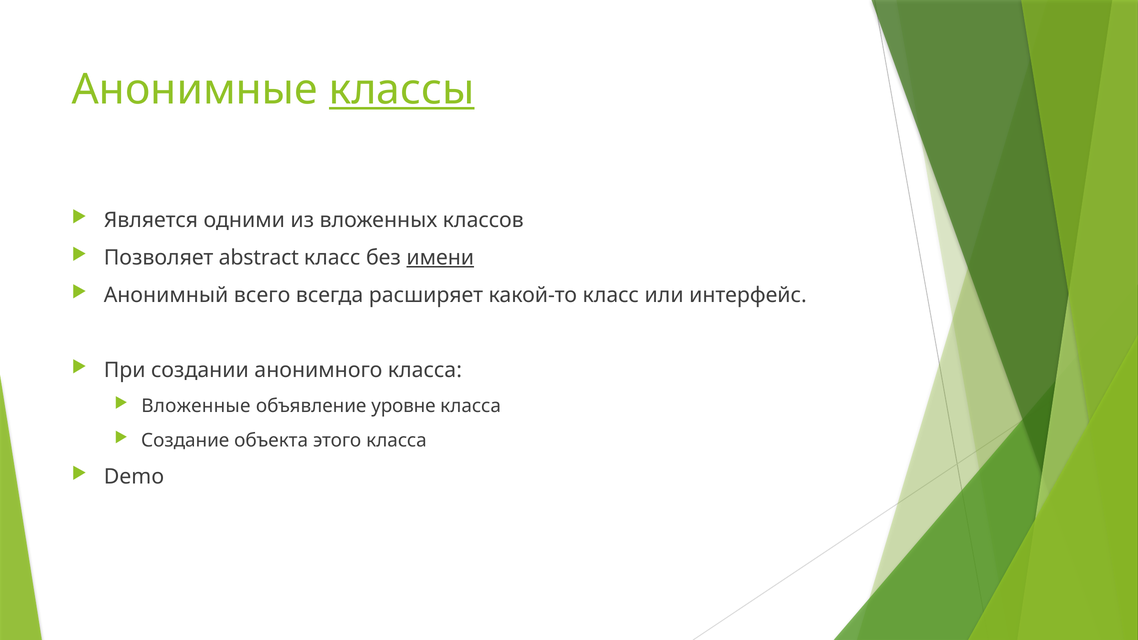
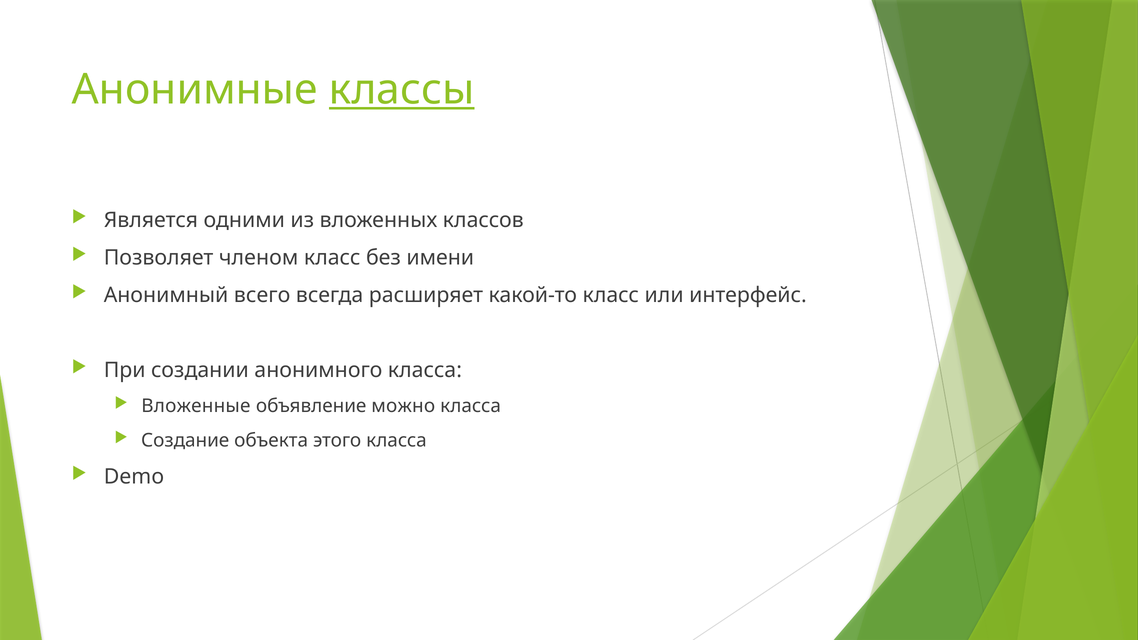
abstract: abstract -> членом
имени underline: present -> none
уровне: уровне -> можно
